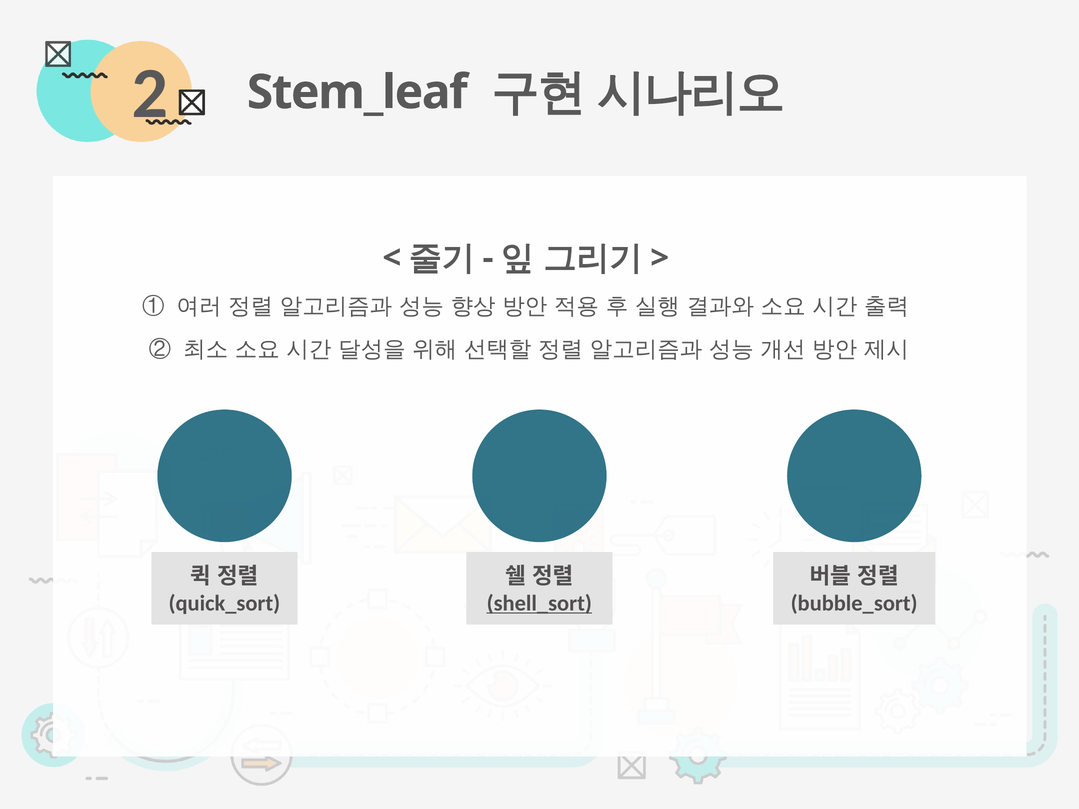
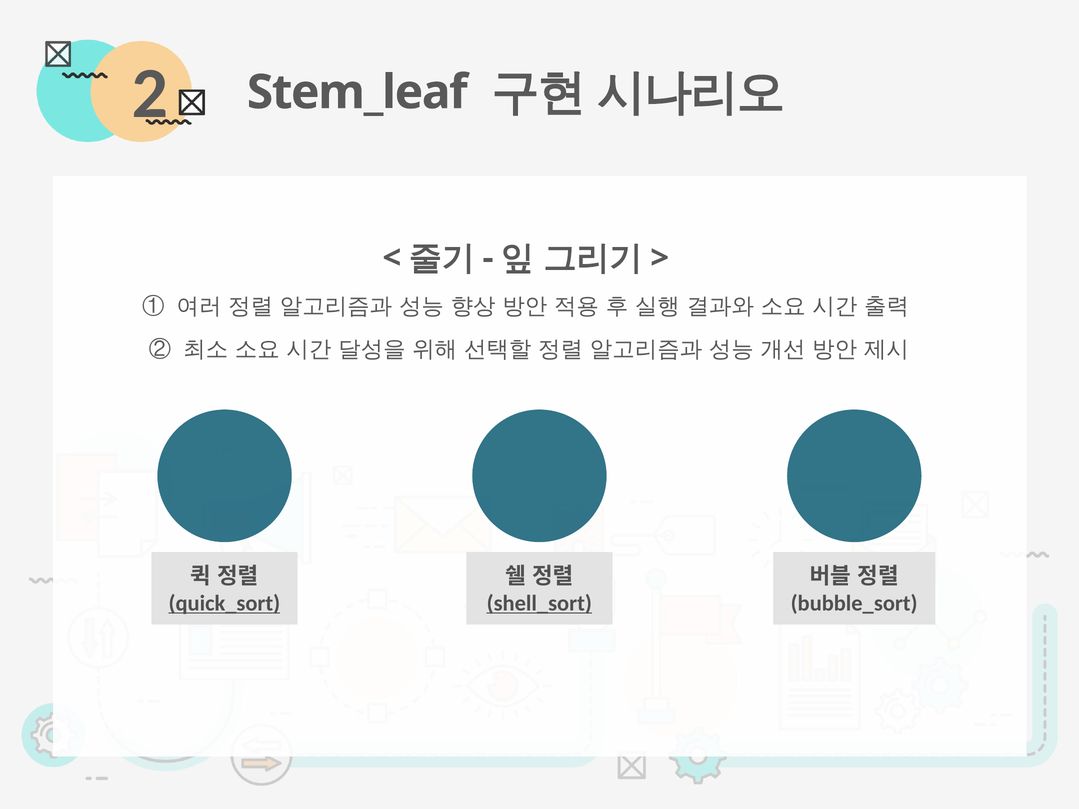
quick_sort underline: none -> present
